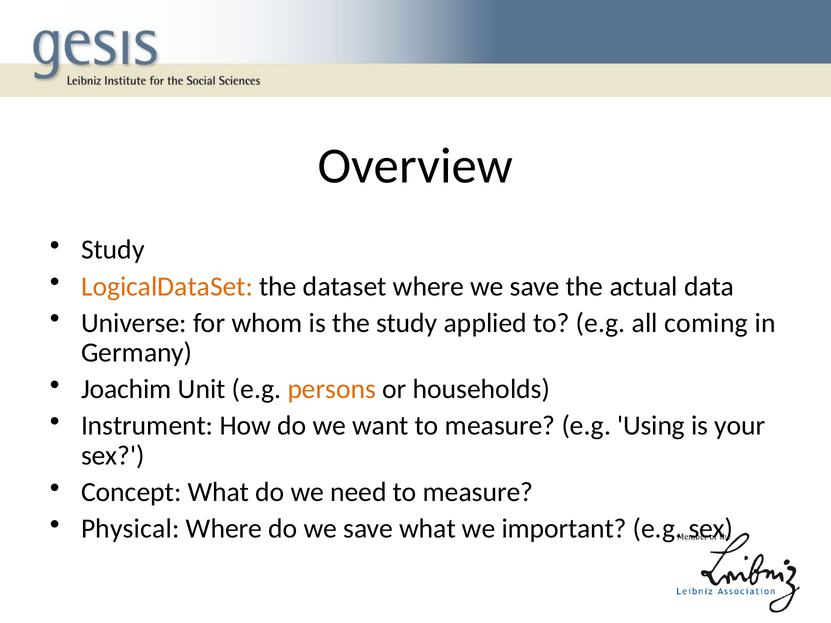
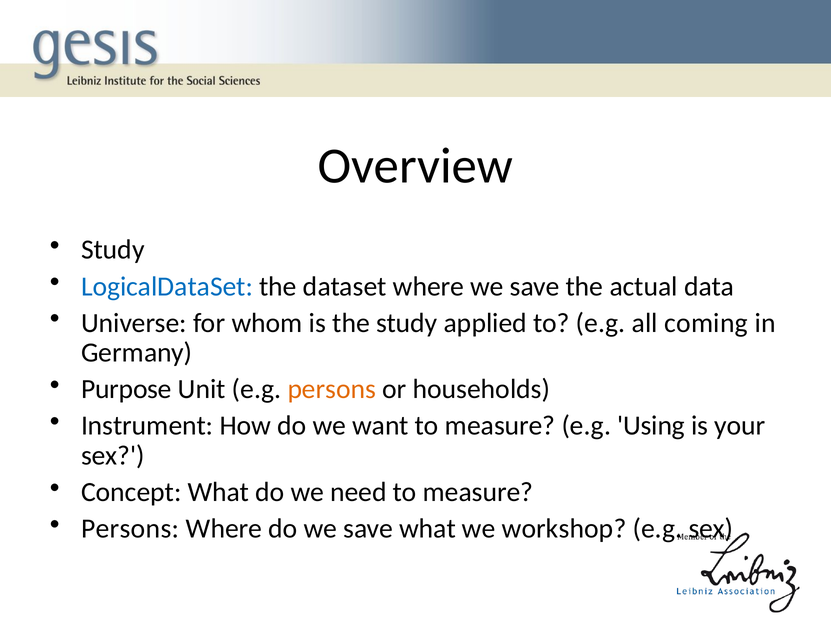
LogicalDataSet colour: orange -> blue
Joachim: Joachim -> Purpose
Physical at (130, 529): Physical -> Persons
important: important -> workshop
